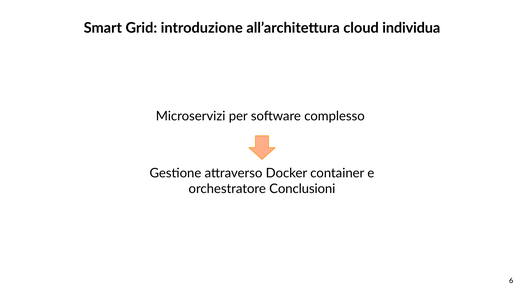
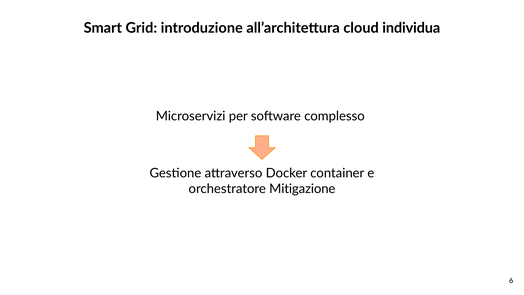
Conclusioni: Conclusioni -> Mitigazione
